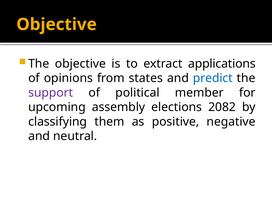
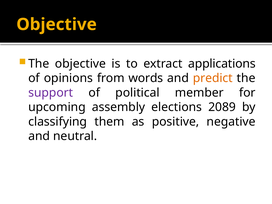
states: states -> words
predict colour: blue -> orange
2082: 2082 -> 2089
